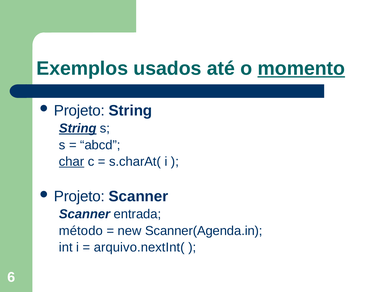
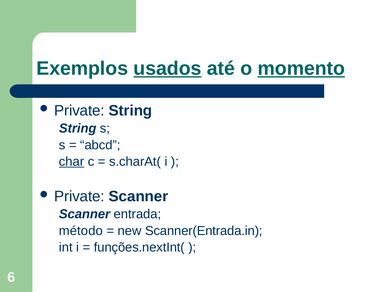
usados underline: none -> present
Projeto at (79, 111): Projeto -> Private
String at (78, 128) underline: present -> none
Projeto at (79, 196): Projeto -> Private
Scanner(Agenda.in: Scanner(Agenda.in -> Scanner(Entrada.in
arquivo.nextInt(: arquivo.nextInt( -> funções.nextInt(
